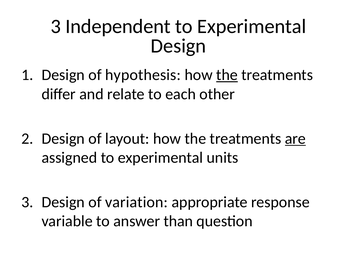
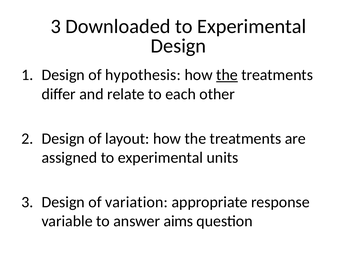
Independent: Independent -> Downloaded
are underline: present -> none
than: than -> aims
